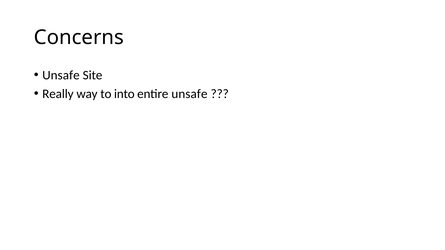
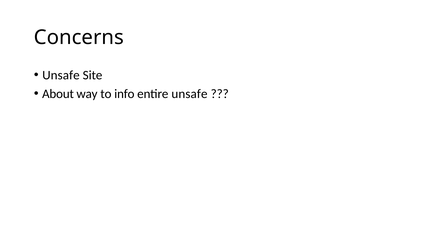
Really: Really -> About
into: into -> info
